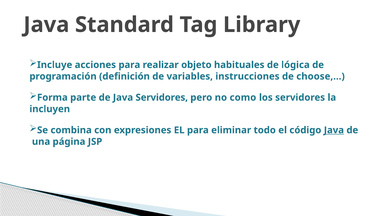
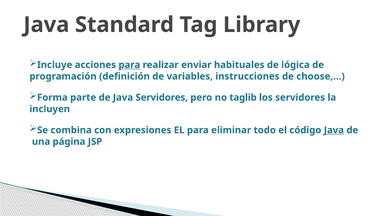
para at (129, 65) underline: none -> present
objeto: objeto -> enviar
como: como -> taglib
